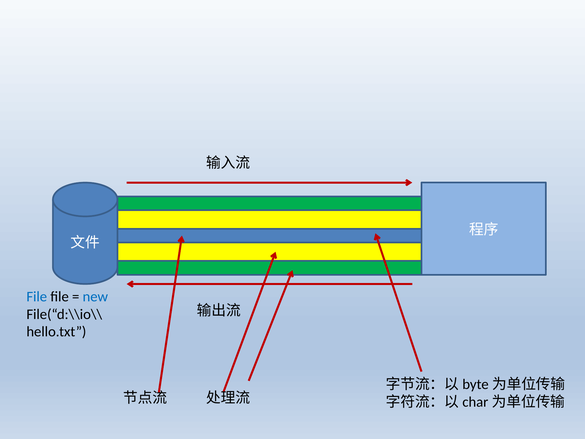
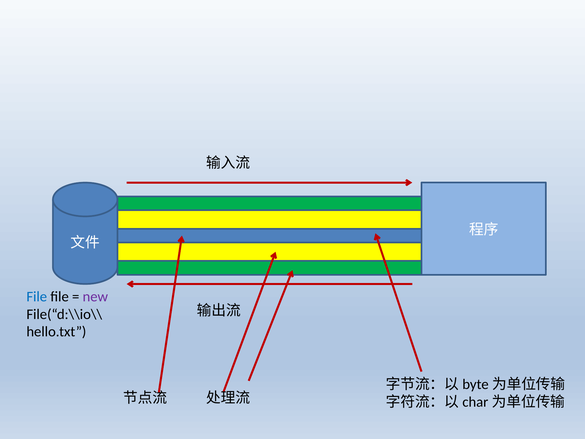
new colour: blue -> purple
